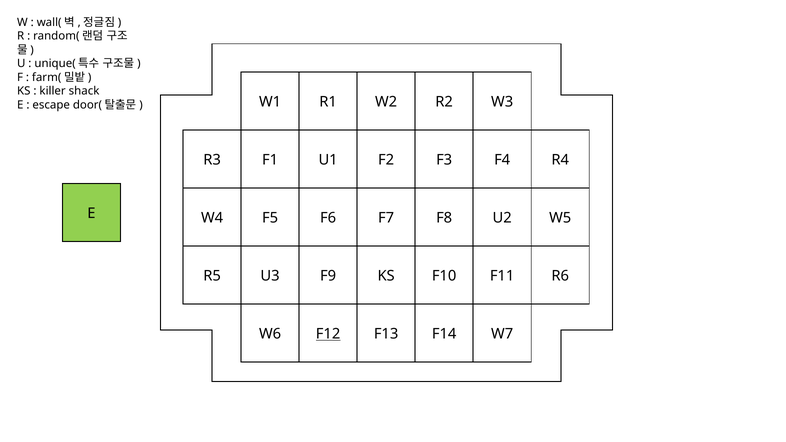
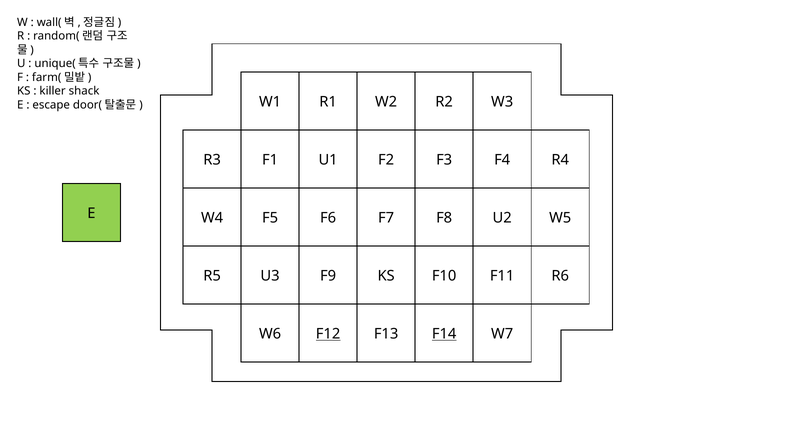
F14 underline: none -> present
